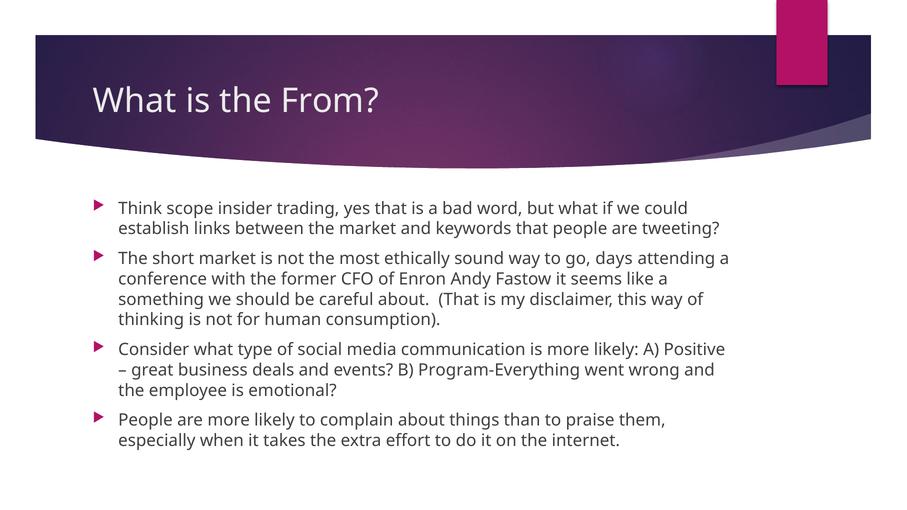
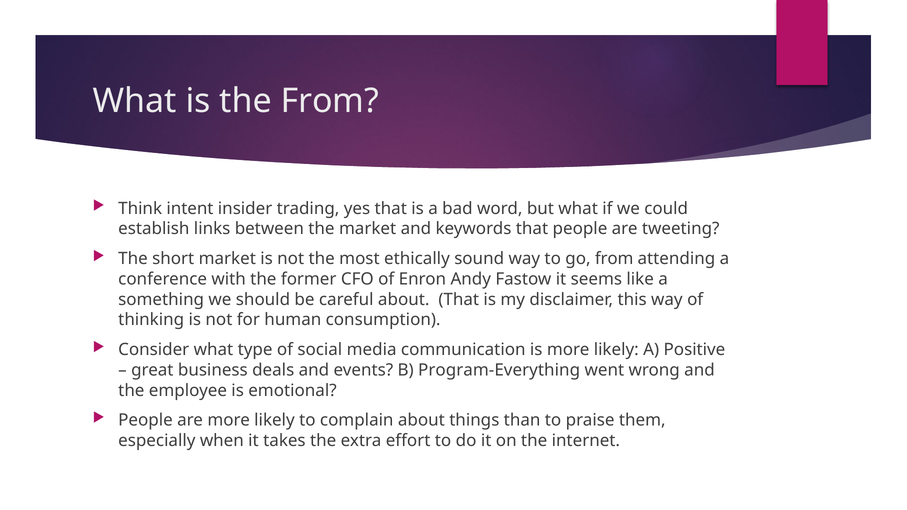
scope: scope -> intent
go days: days -> from
